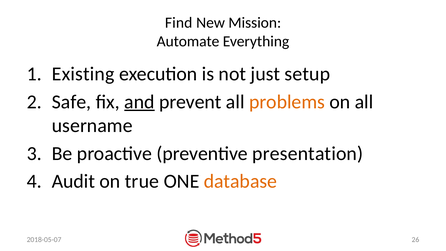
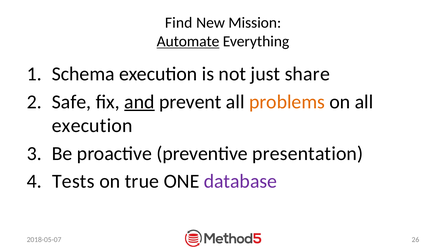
Automate underline: none -> present
Existing: Existing -> Schema
setup: setup -> share
username at (92, 126): username -> execution
Audit: Audit -> Tests
database colour: orange -> purple
